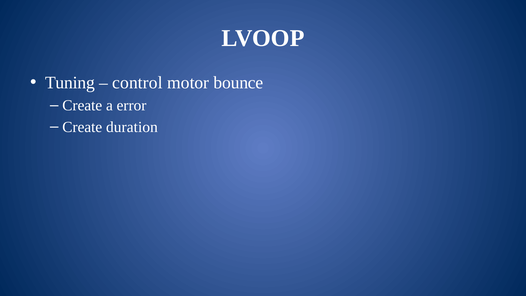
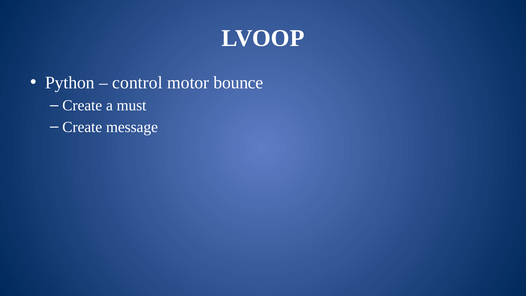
Tuning: Tuning -> Python
error: error -> must
duration: duration -> message
